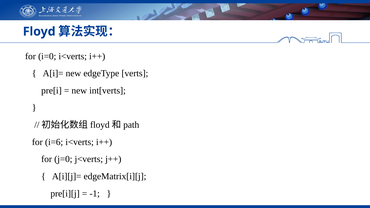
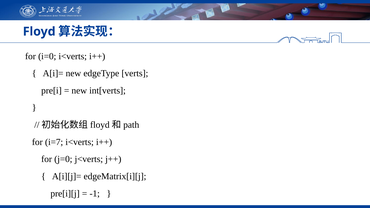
i=6: i=6 -> i=7
